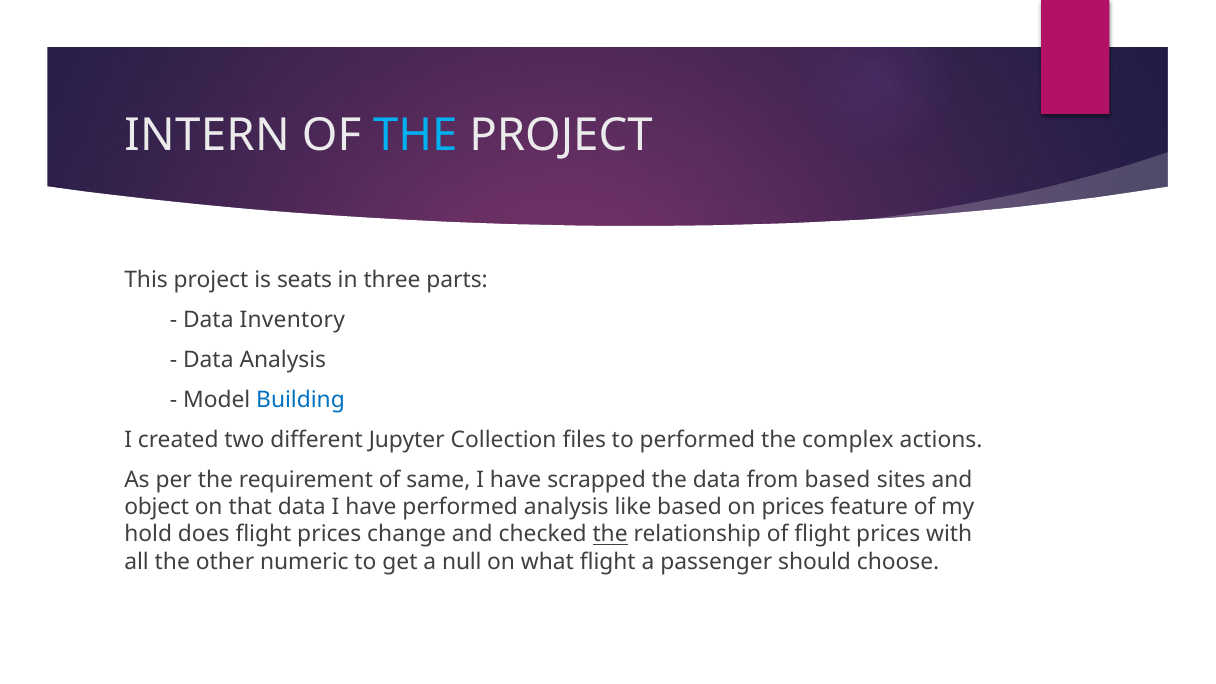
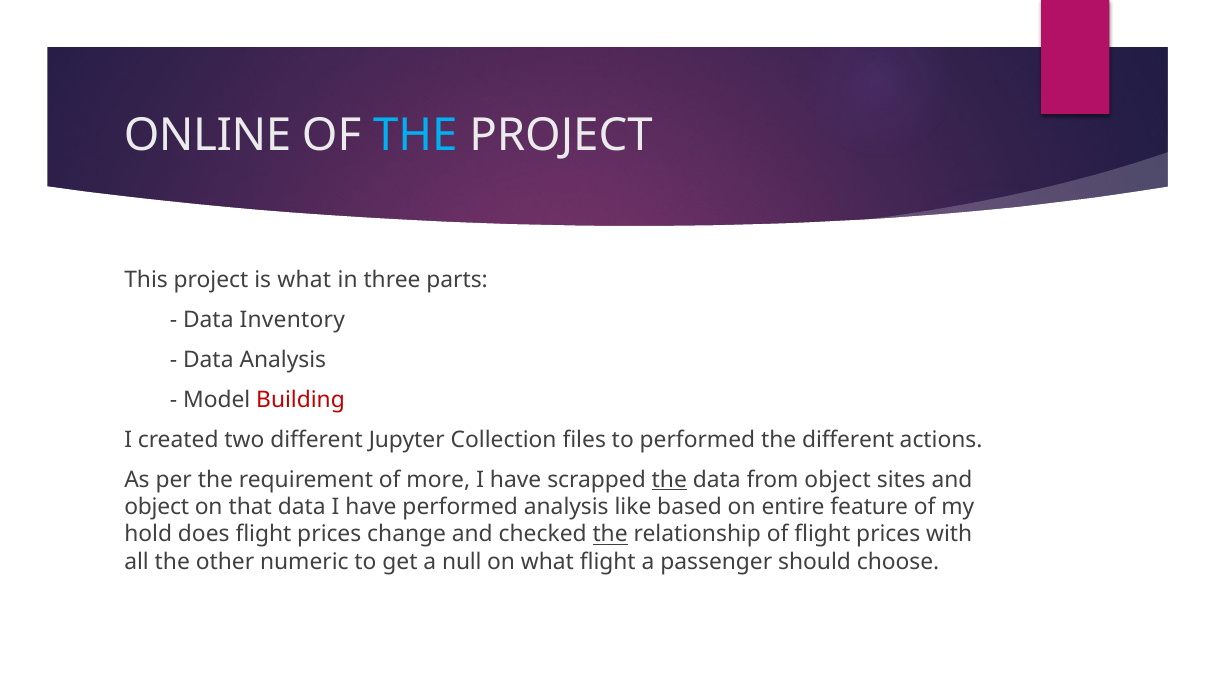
INTERN: INTERN -> ONLINE
is seats: seats -> what
Building colour: blue -> red
the complex: complex -> different
same: same -> more
the at (669, 480) underline: none -> present
from based: based -> object
on prices: prices -> entire
